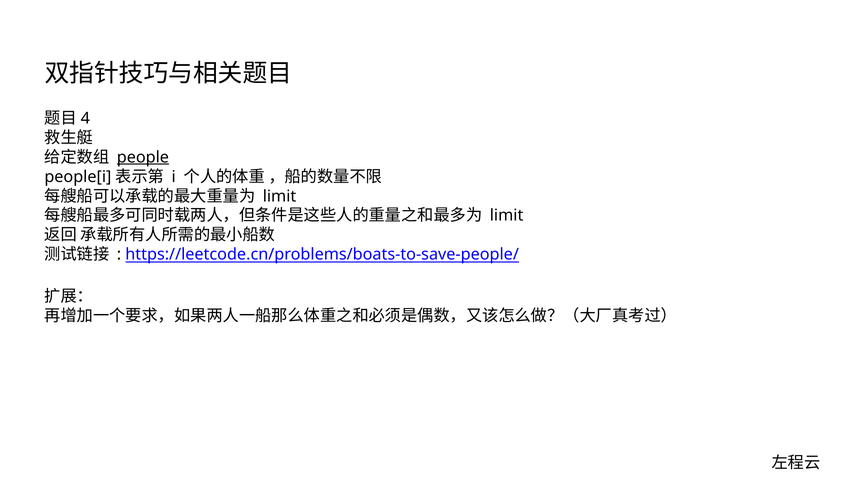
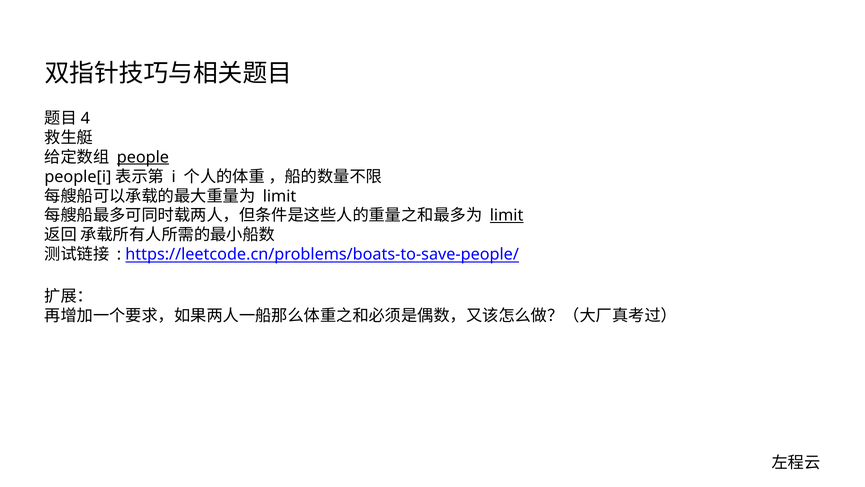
limit at (507, 215) underline: none -> present
